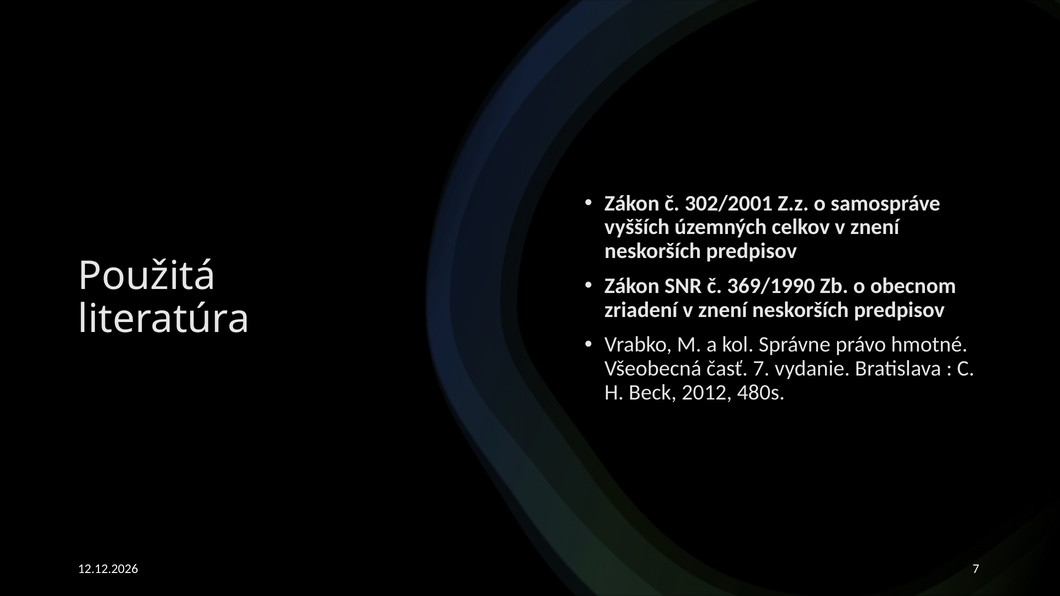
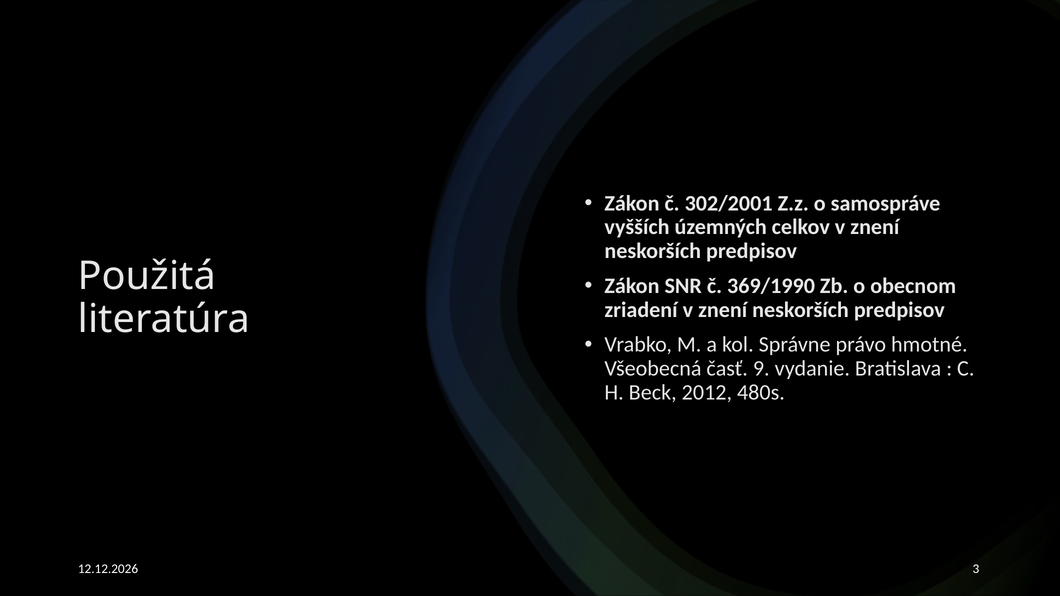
časť 7: 7 -> 9
7 at (976, 569): 7 -> 3
